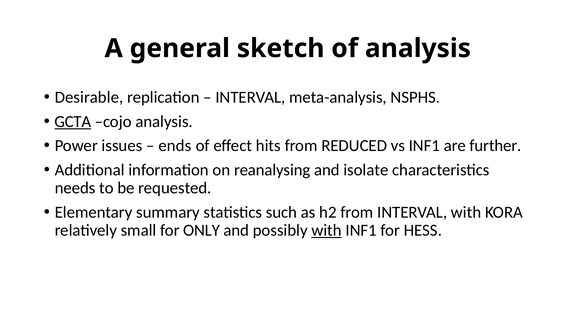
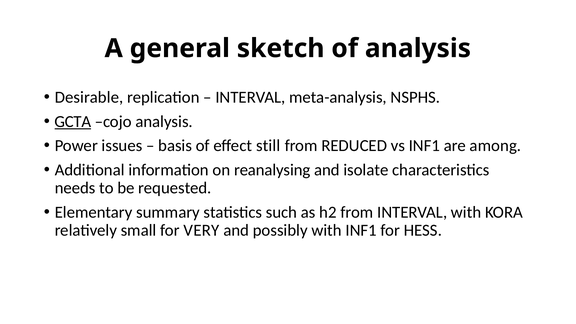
ends: ends -> basis
hits: hits -> still
further: further -> among
ONLY: ONLY -> VERY
with at (327, 230) underline: present -> none
